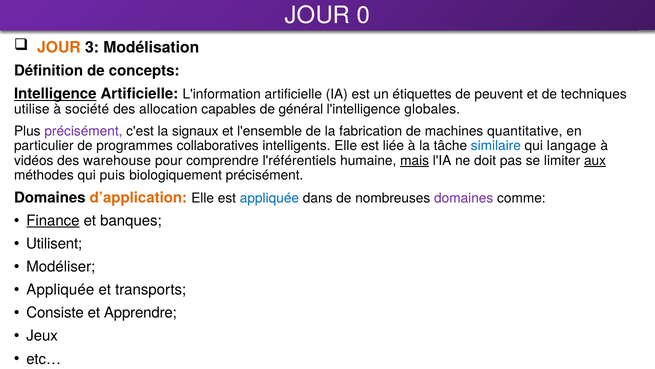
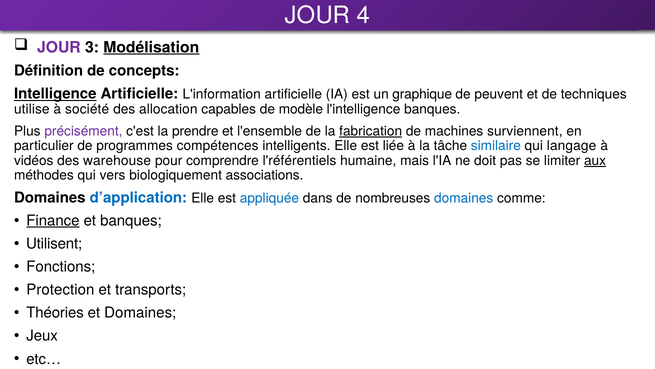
0: 0 -> 4
JOUR at (59, 47) colour: orange -> purple
Modélisation underline: none -> present
étiquettes: étiquettes -> graphique
général: général -> modèle
l'intelligence globales: globales -> banques
signaux: signaux -> prendre
fabrication underline: none -> present
quantitative: quantitative -> surviennent
collaboratives: collaboratives -> compétences
mais underline: present -> none
puis: puis -> vers
biologiquement précisément: précisément -> associations
d’application colour: orange -> blue
domaines at (464, 198) colour: purple -> blue
Modéliser: Modéliser -> Fonctions
Appliquée at (60, 289): Appliquée -> Protection
Consiste: Consiste -> Théories
et Apprendre: Apprendre -> Domaines
